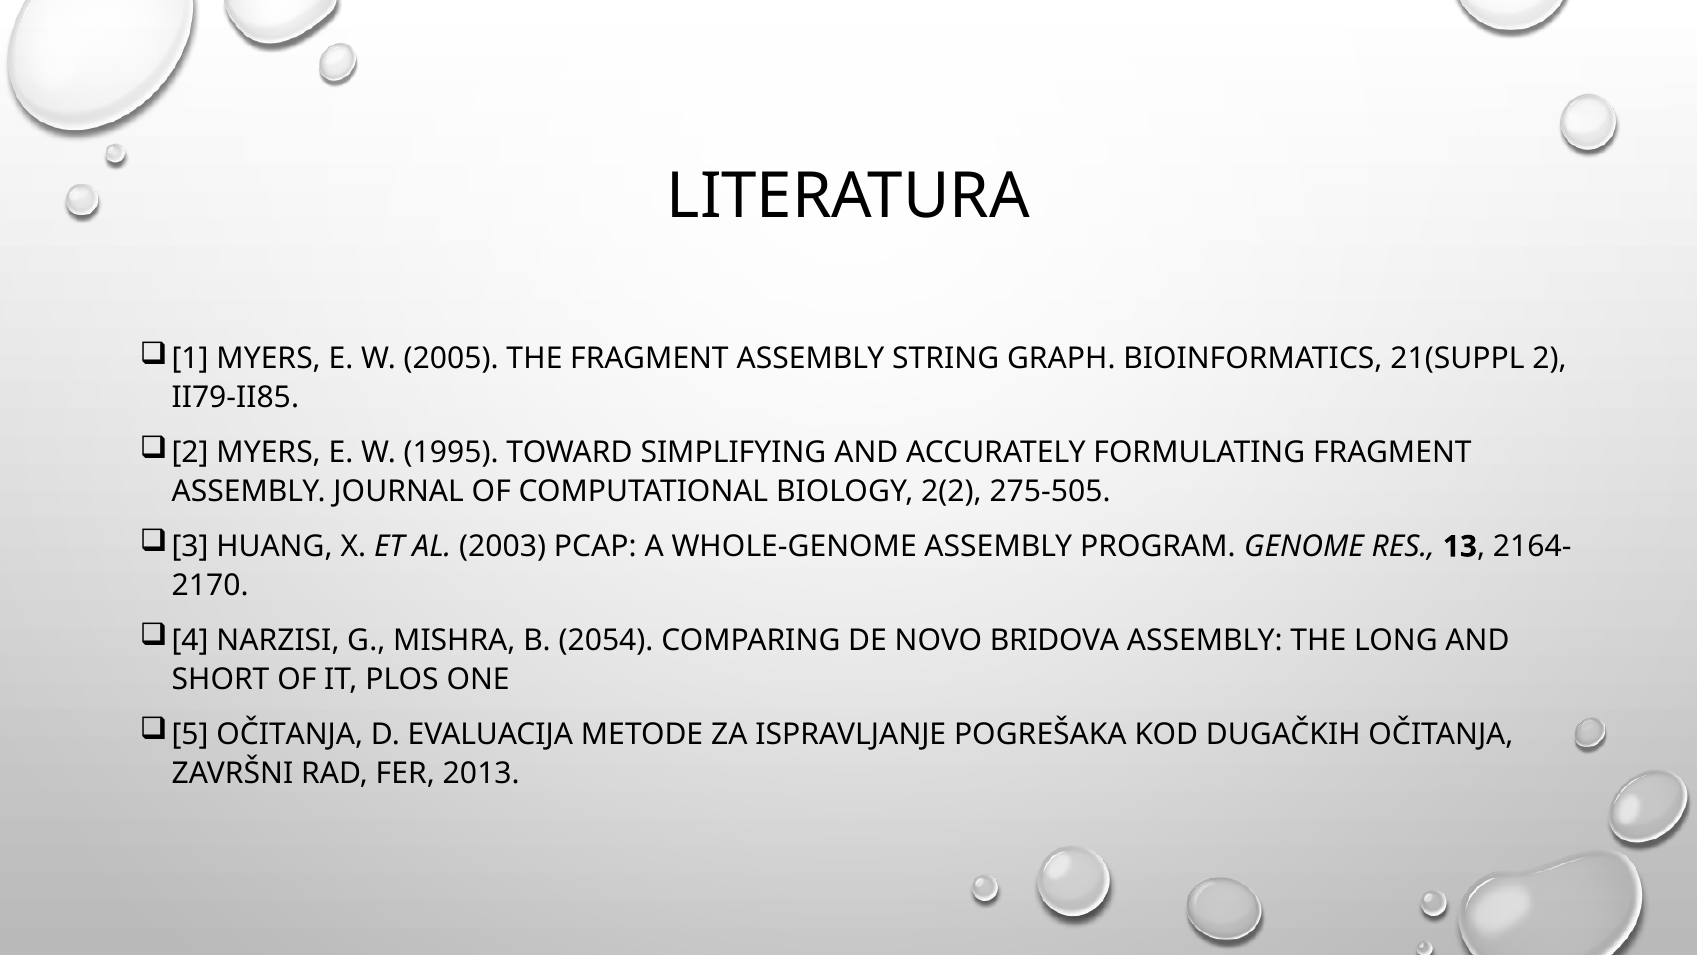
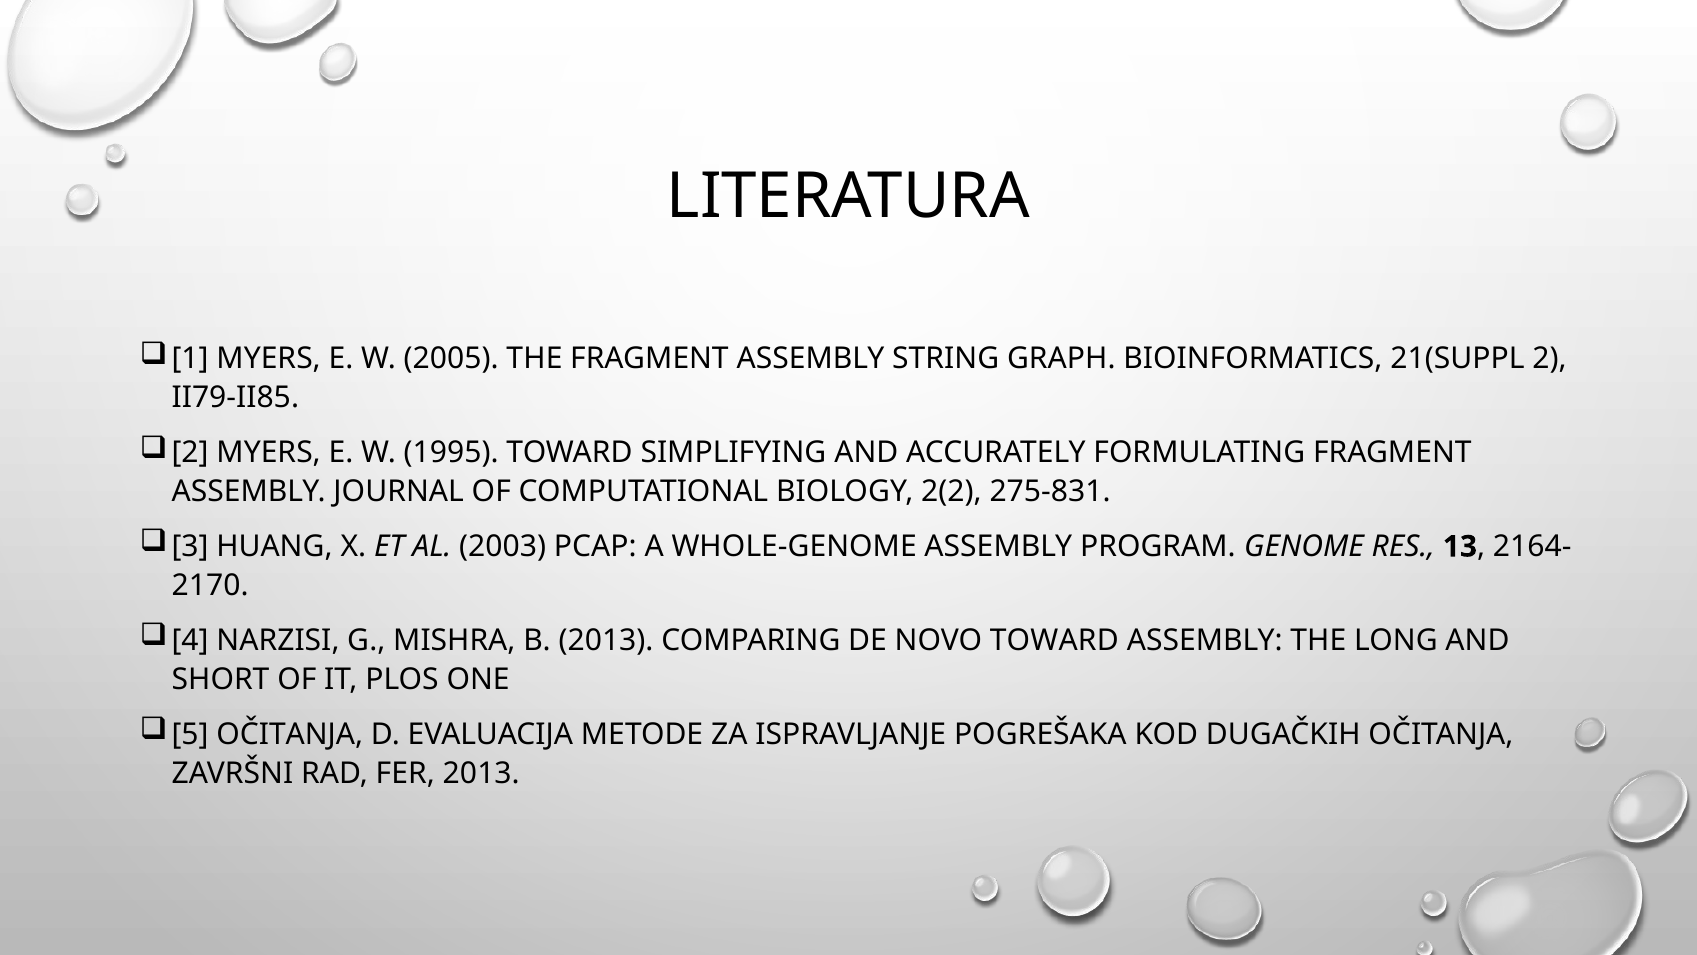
275-505: 275-505 -> 275-831
B 2054: 2054 -> 2013
NOVO BRIDOVA: BRIDOVA -> TOWARD
